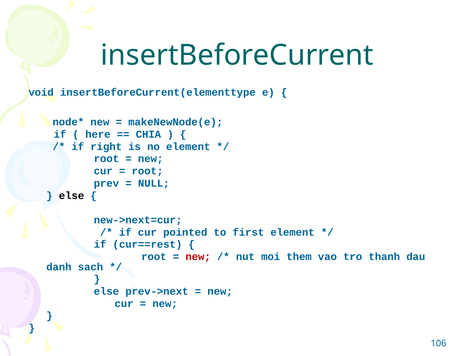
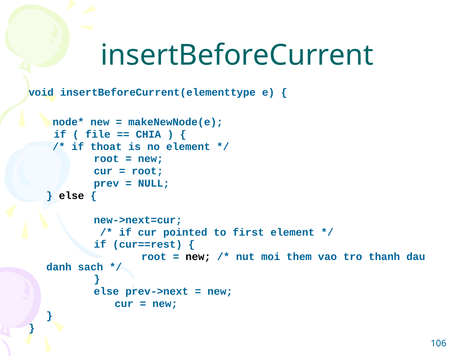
here: here -> file
right: right -> thoat
new at (198, 257) colour: red -> black
